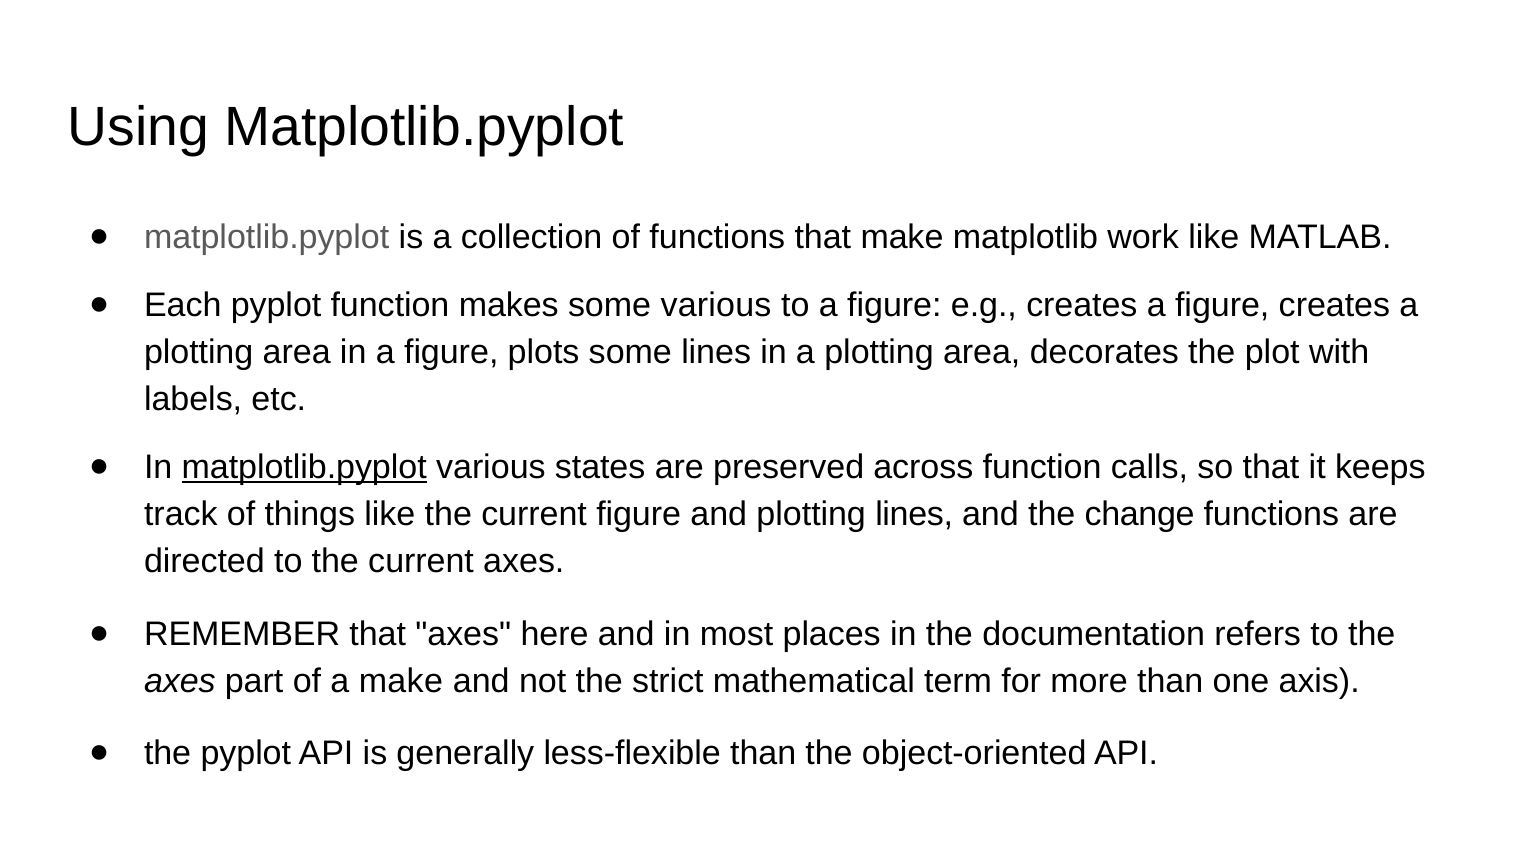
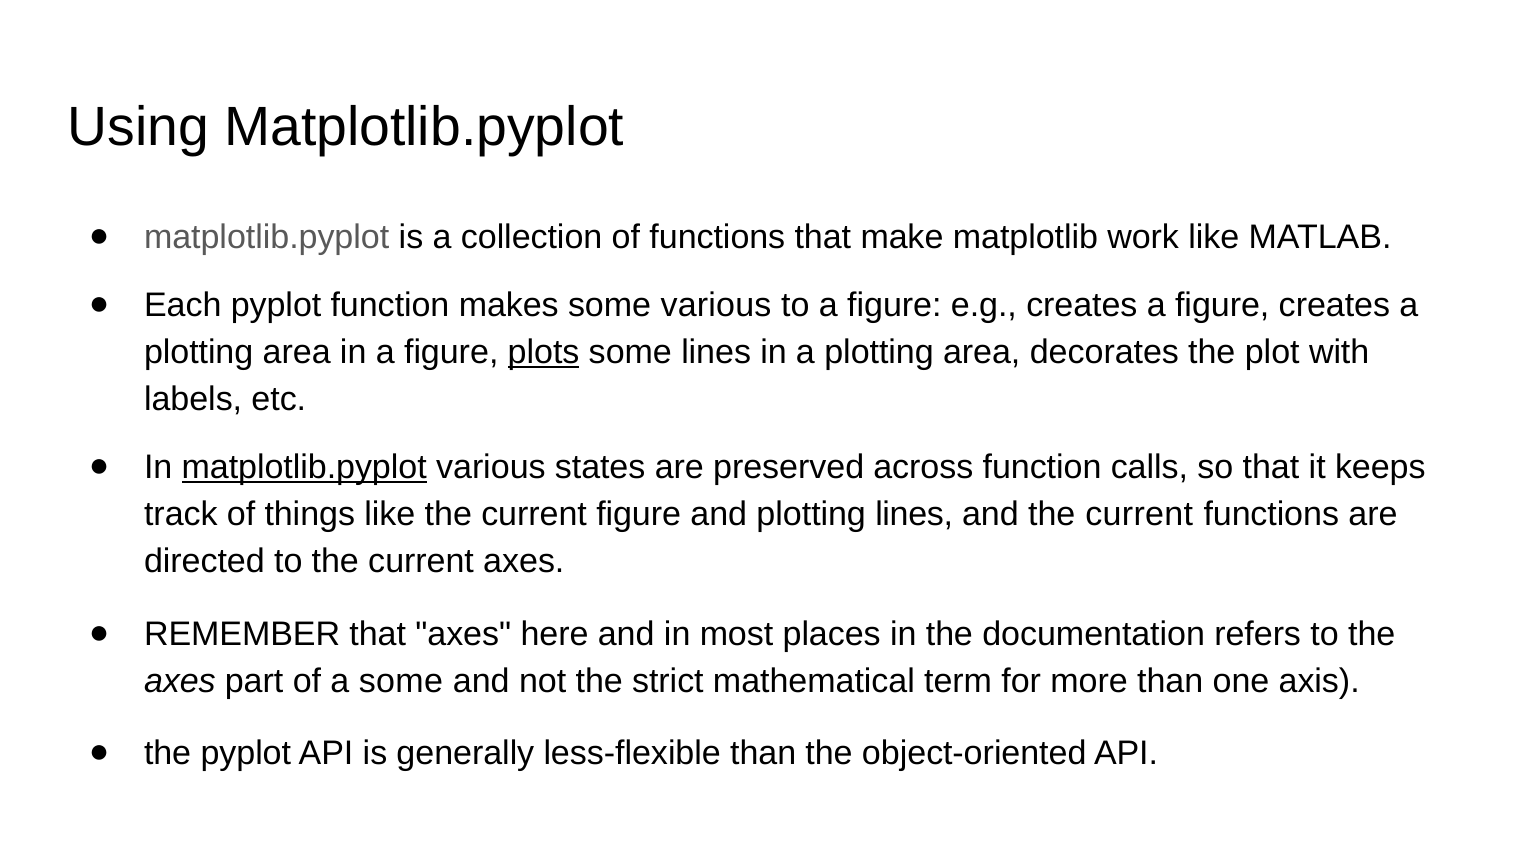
plots underline: none -> present
and the change: change -> current
a make: make -> some
